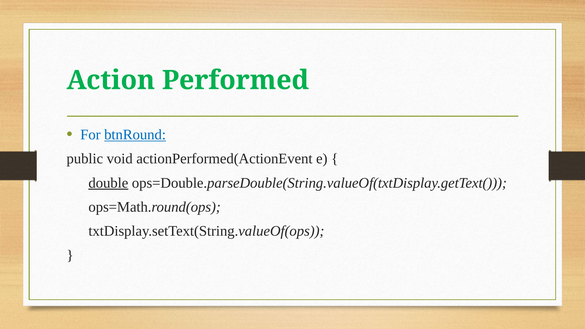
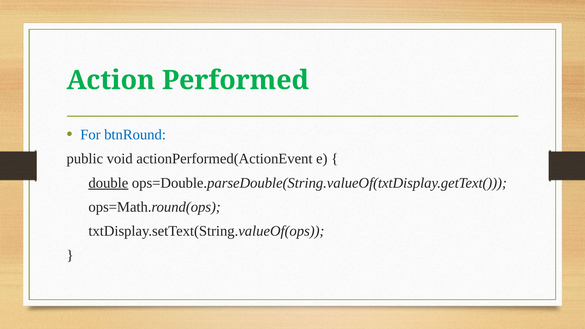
btnRound underline: present -> none
